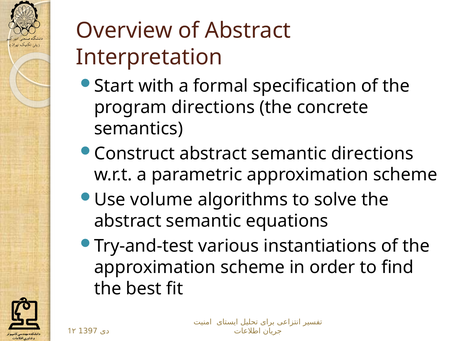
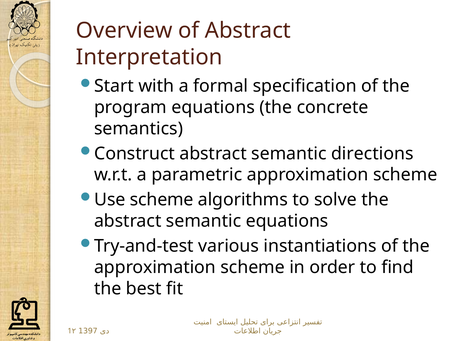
program directions: directions -> equations
Use volume: volume -> scheme
